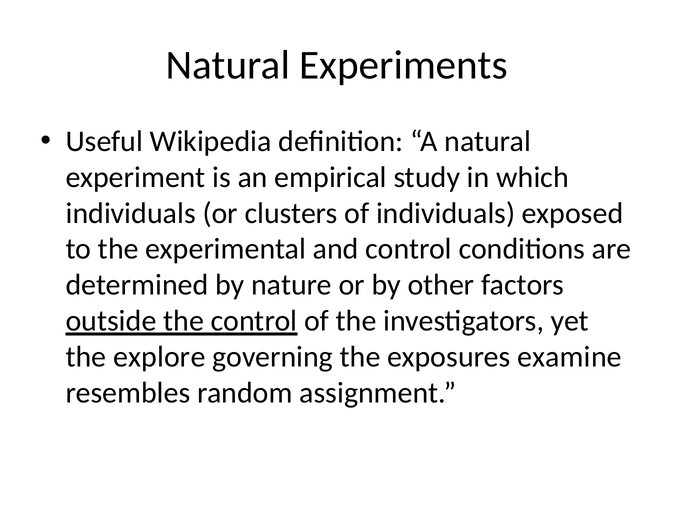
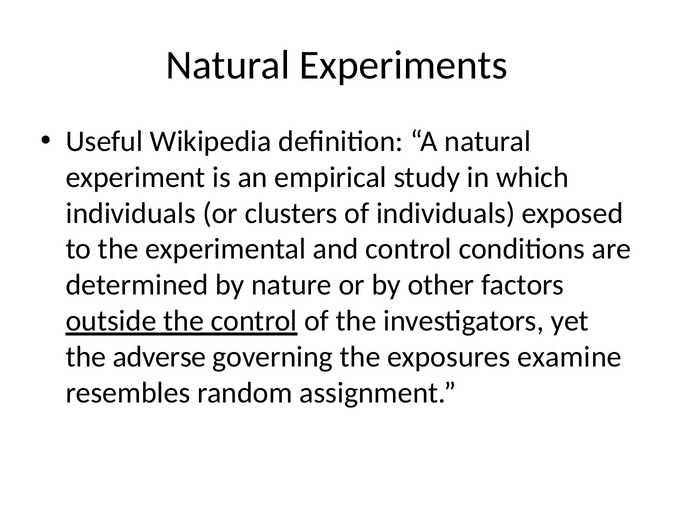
explore: explore -> adverse
